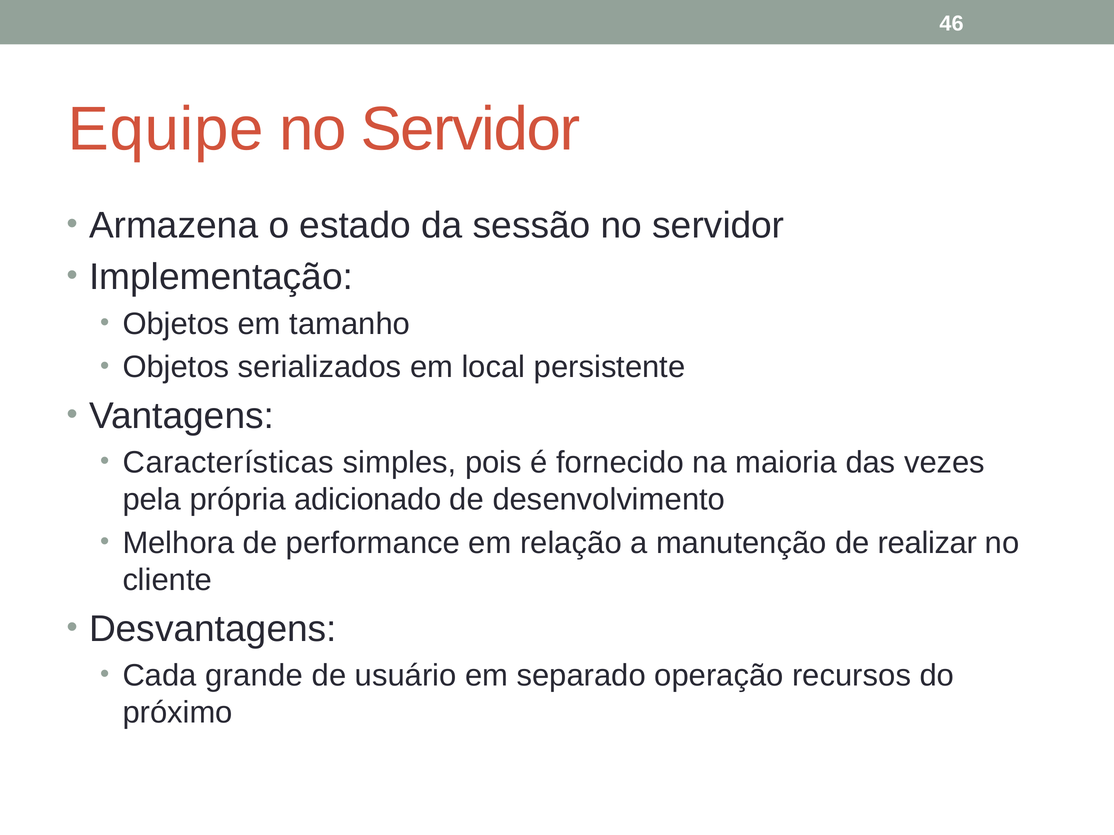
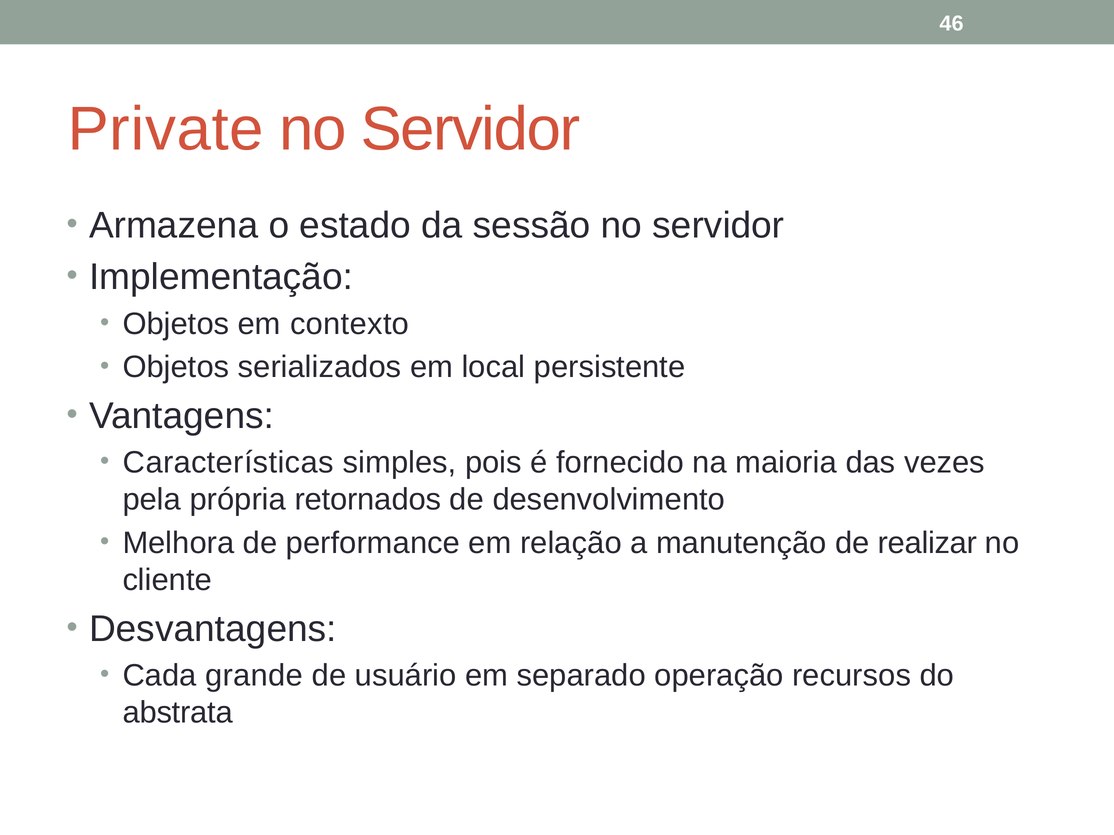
Equipe: Equipe -> Private
tamanho: tamanho -> contexto
adicionado: adicionado -> retornados
próximo: próximo -> abstrata
